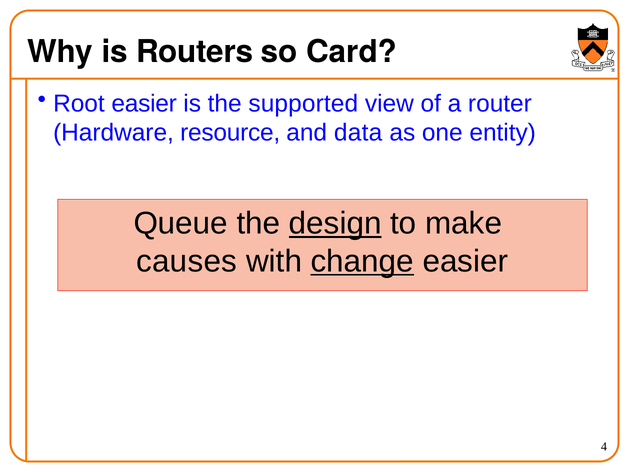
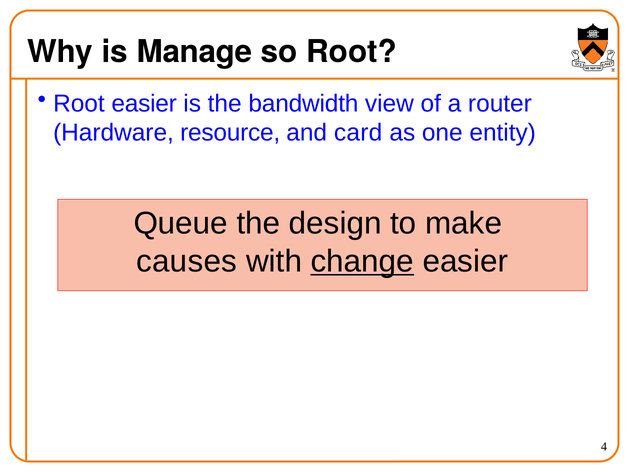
Routers: Routers -> Manage
so Card: Card -> Root
supported: supported -> bandwidth
data: data -> card
design underline: present -> none
